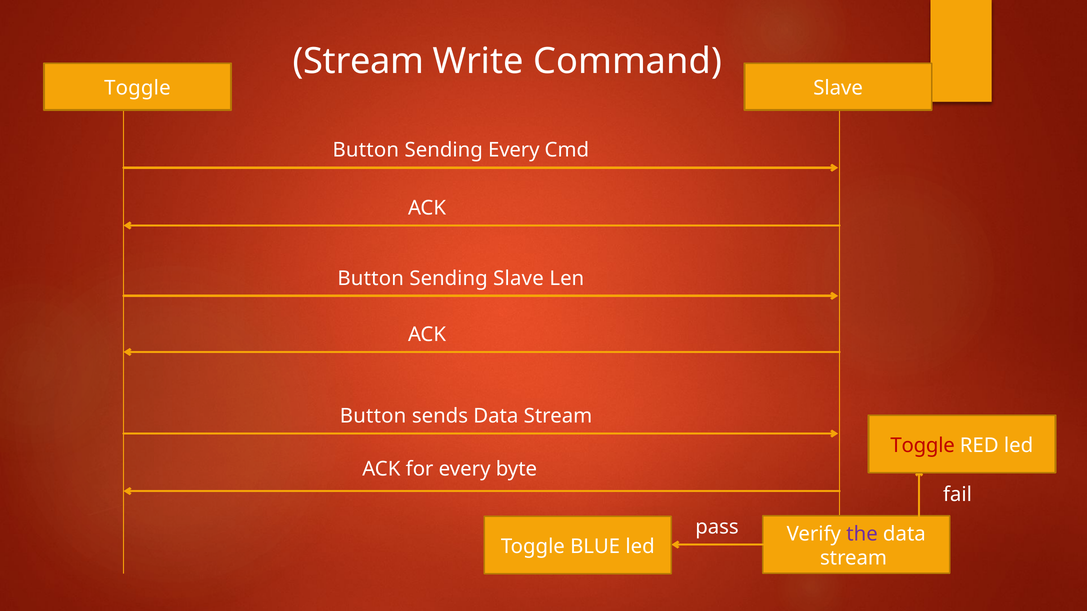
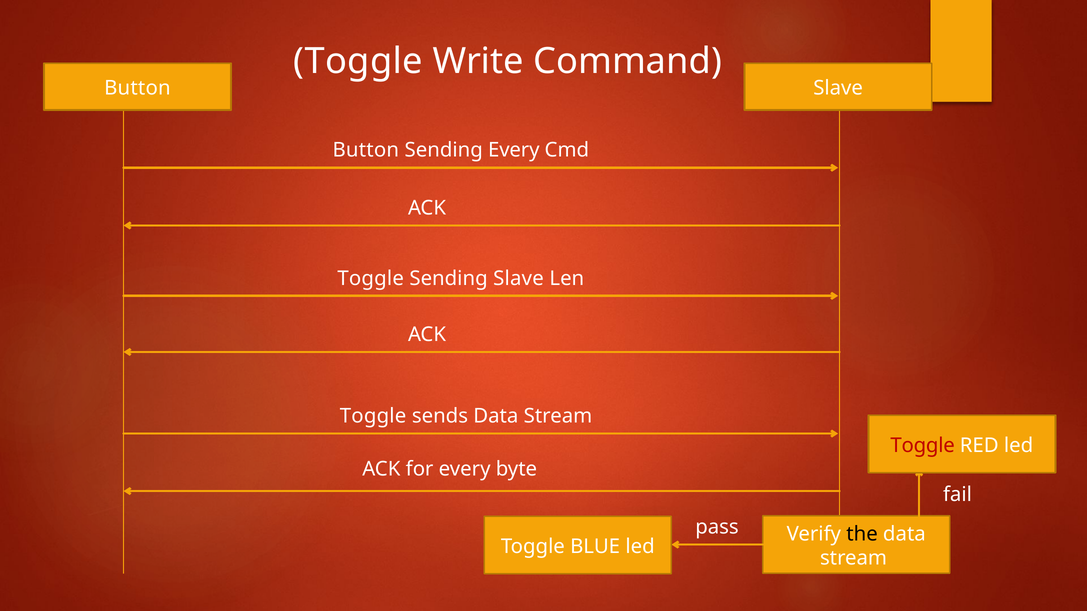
Stream at (358, 62): Stream -> Toggle
Toggle at (137, 88): Toggle -> Button
Button at (371, 279): Button -> Toggle
Button at (373, 416): Button -> Toggle
the colour: purple -> black
